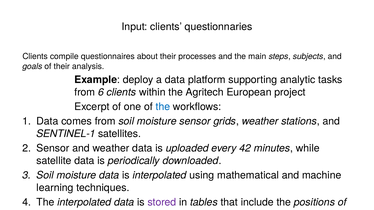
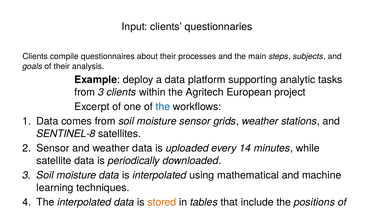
from 6: 6 -> 3
SENTINEL-1: SENTINEL-1 -> SENTINEL-8
42: 42 -> 14
stored colour: purple -> orange
